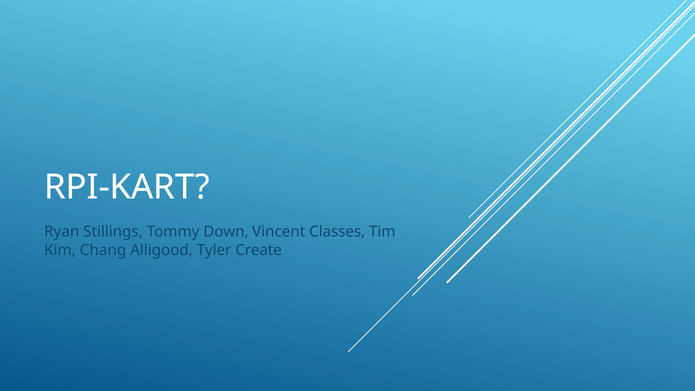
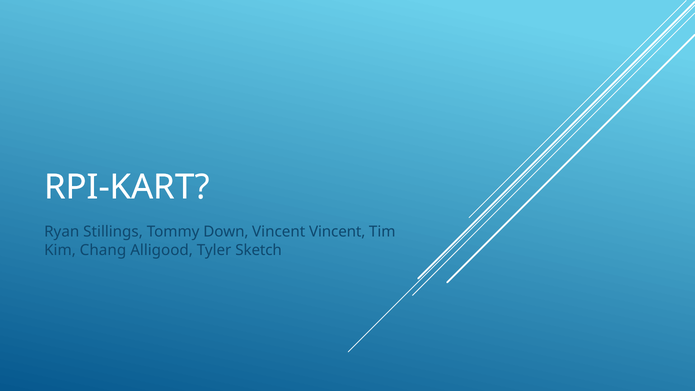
Vincent Classes: Classes -> Vincent
Create: Create -> Sketch
